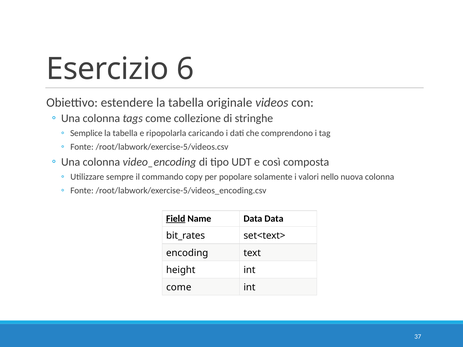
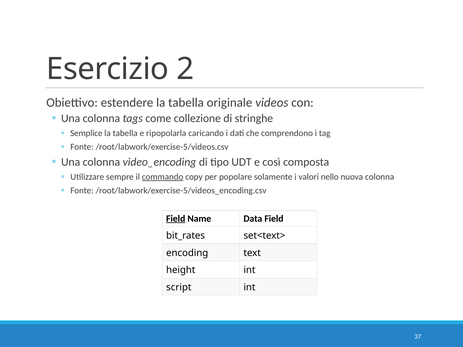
6: 6 -> 2
commando underline: none -> present
Data Data: Data -> Field
come at (179, 287): come -> script
